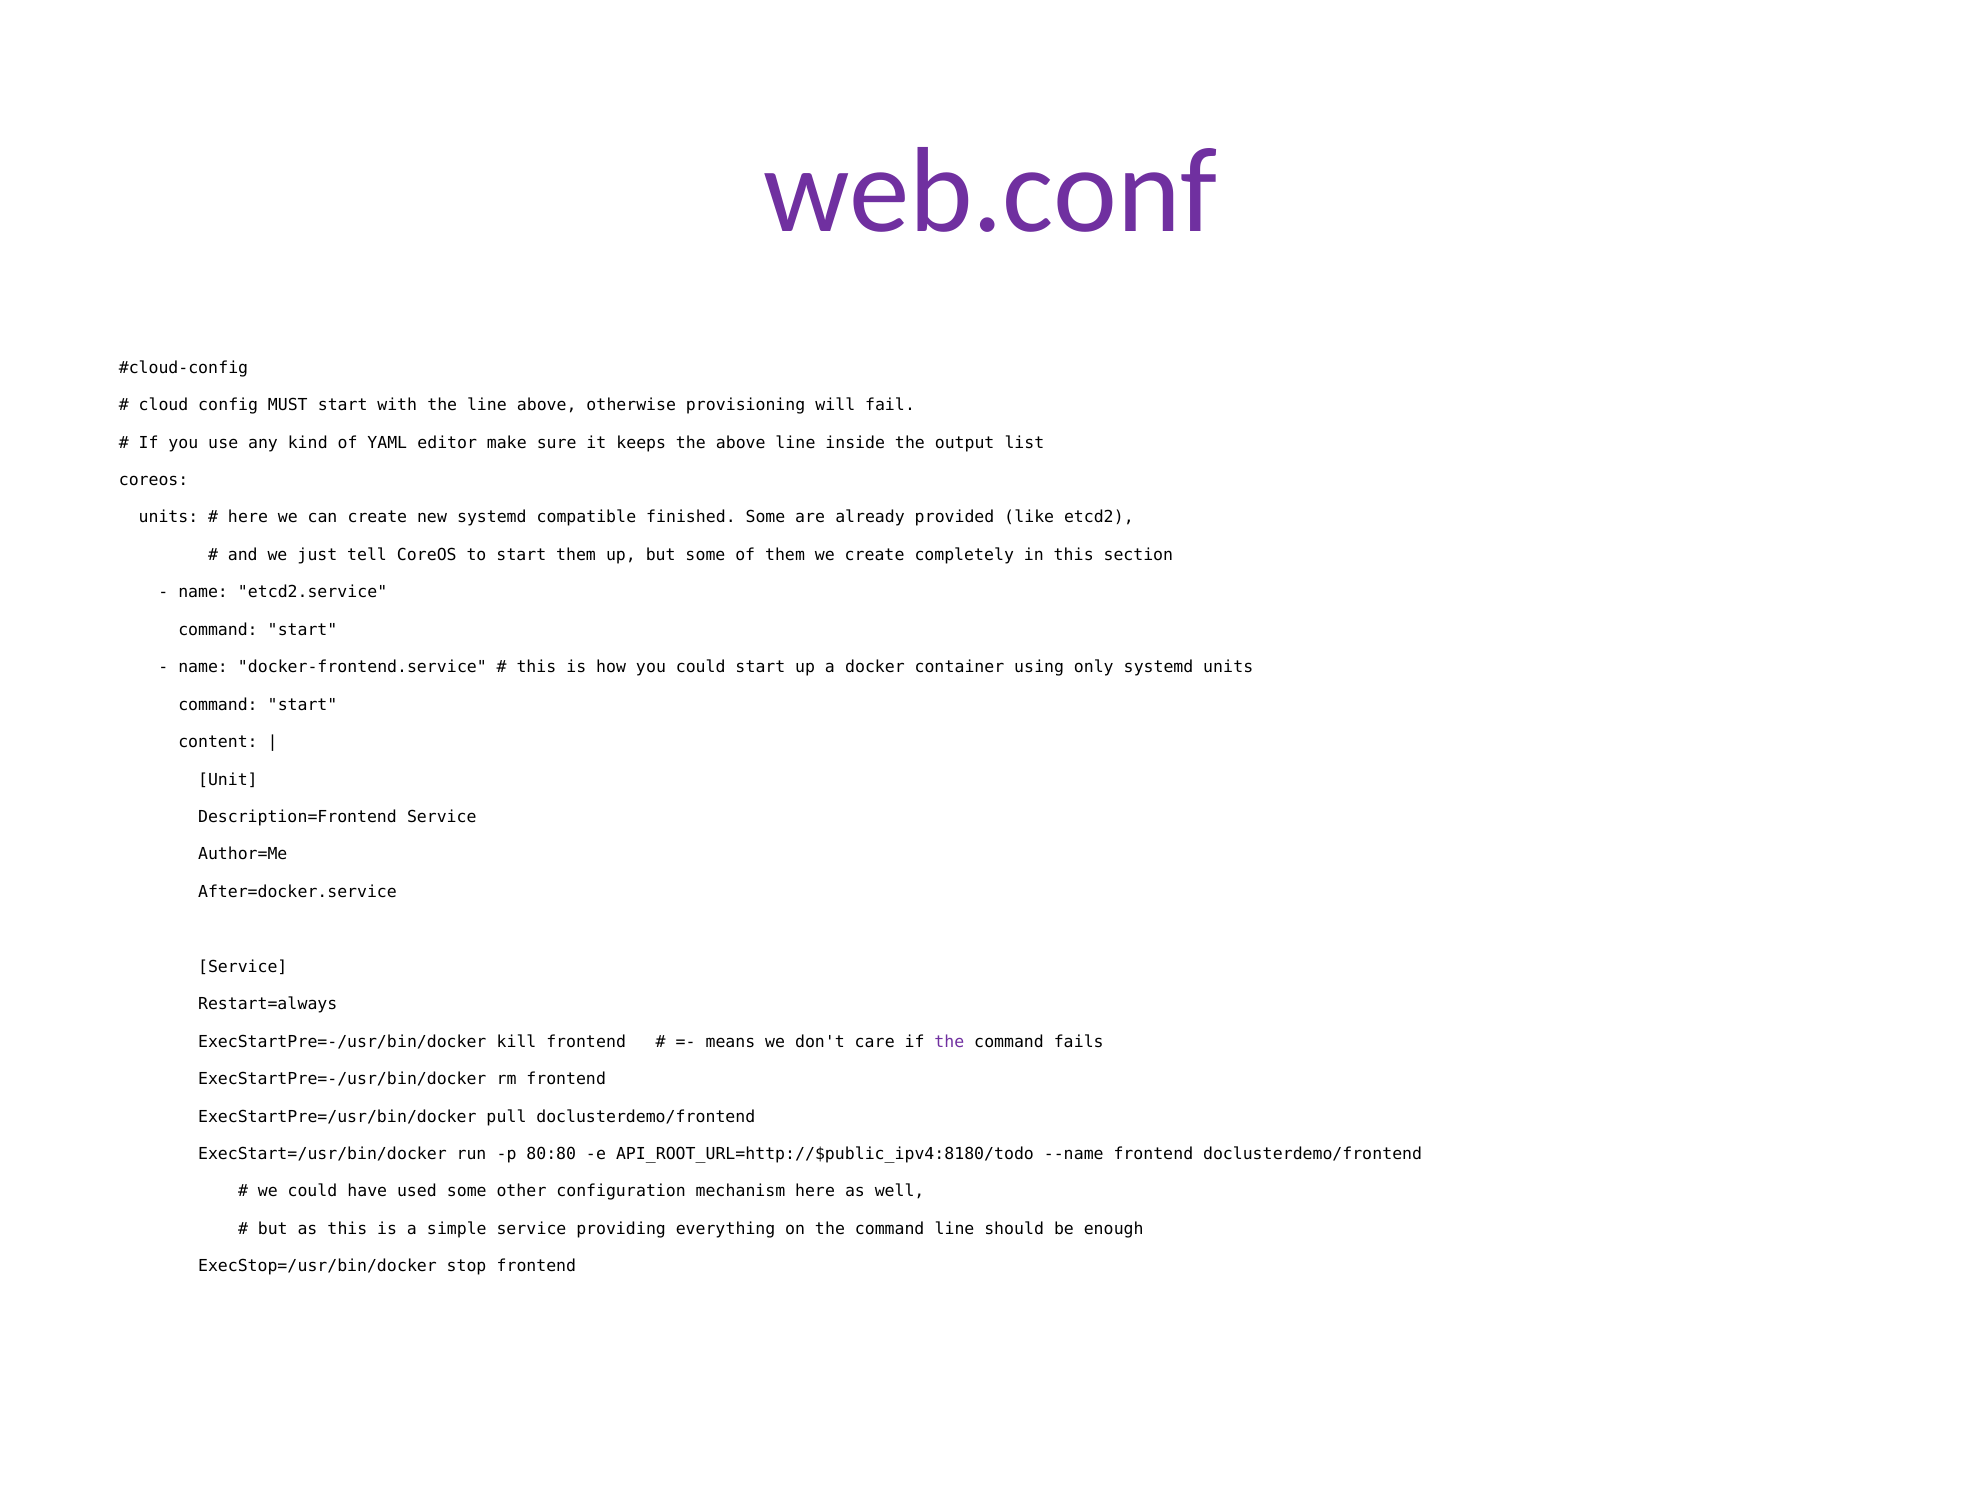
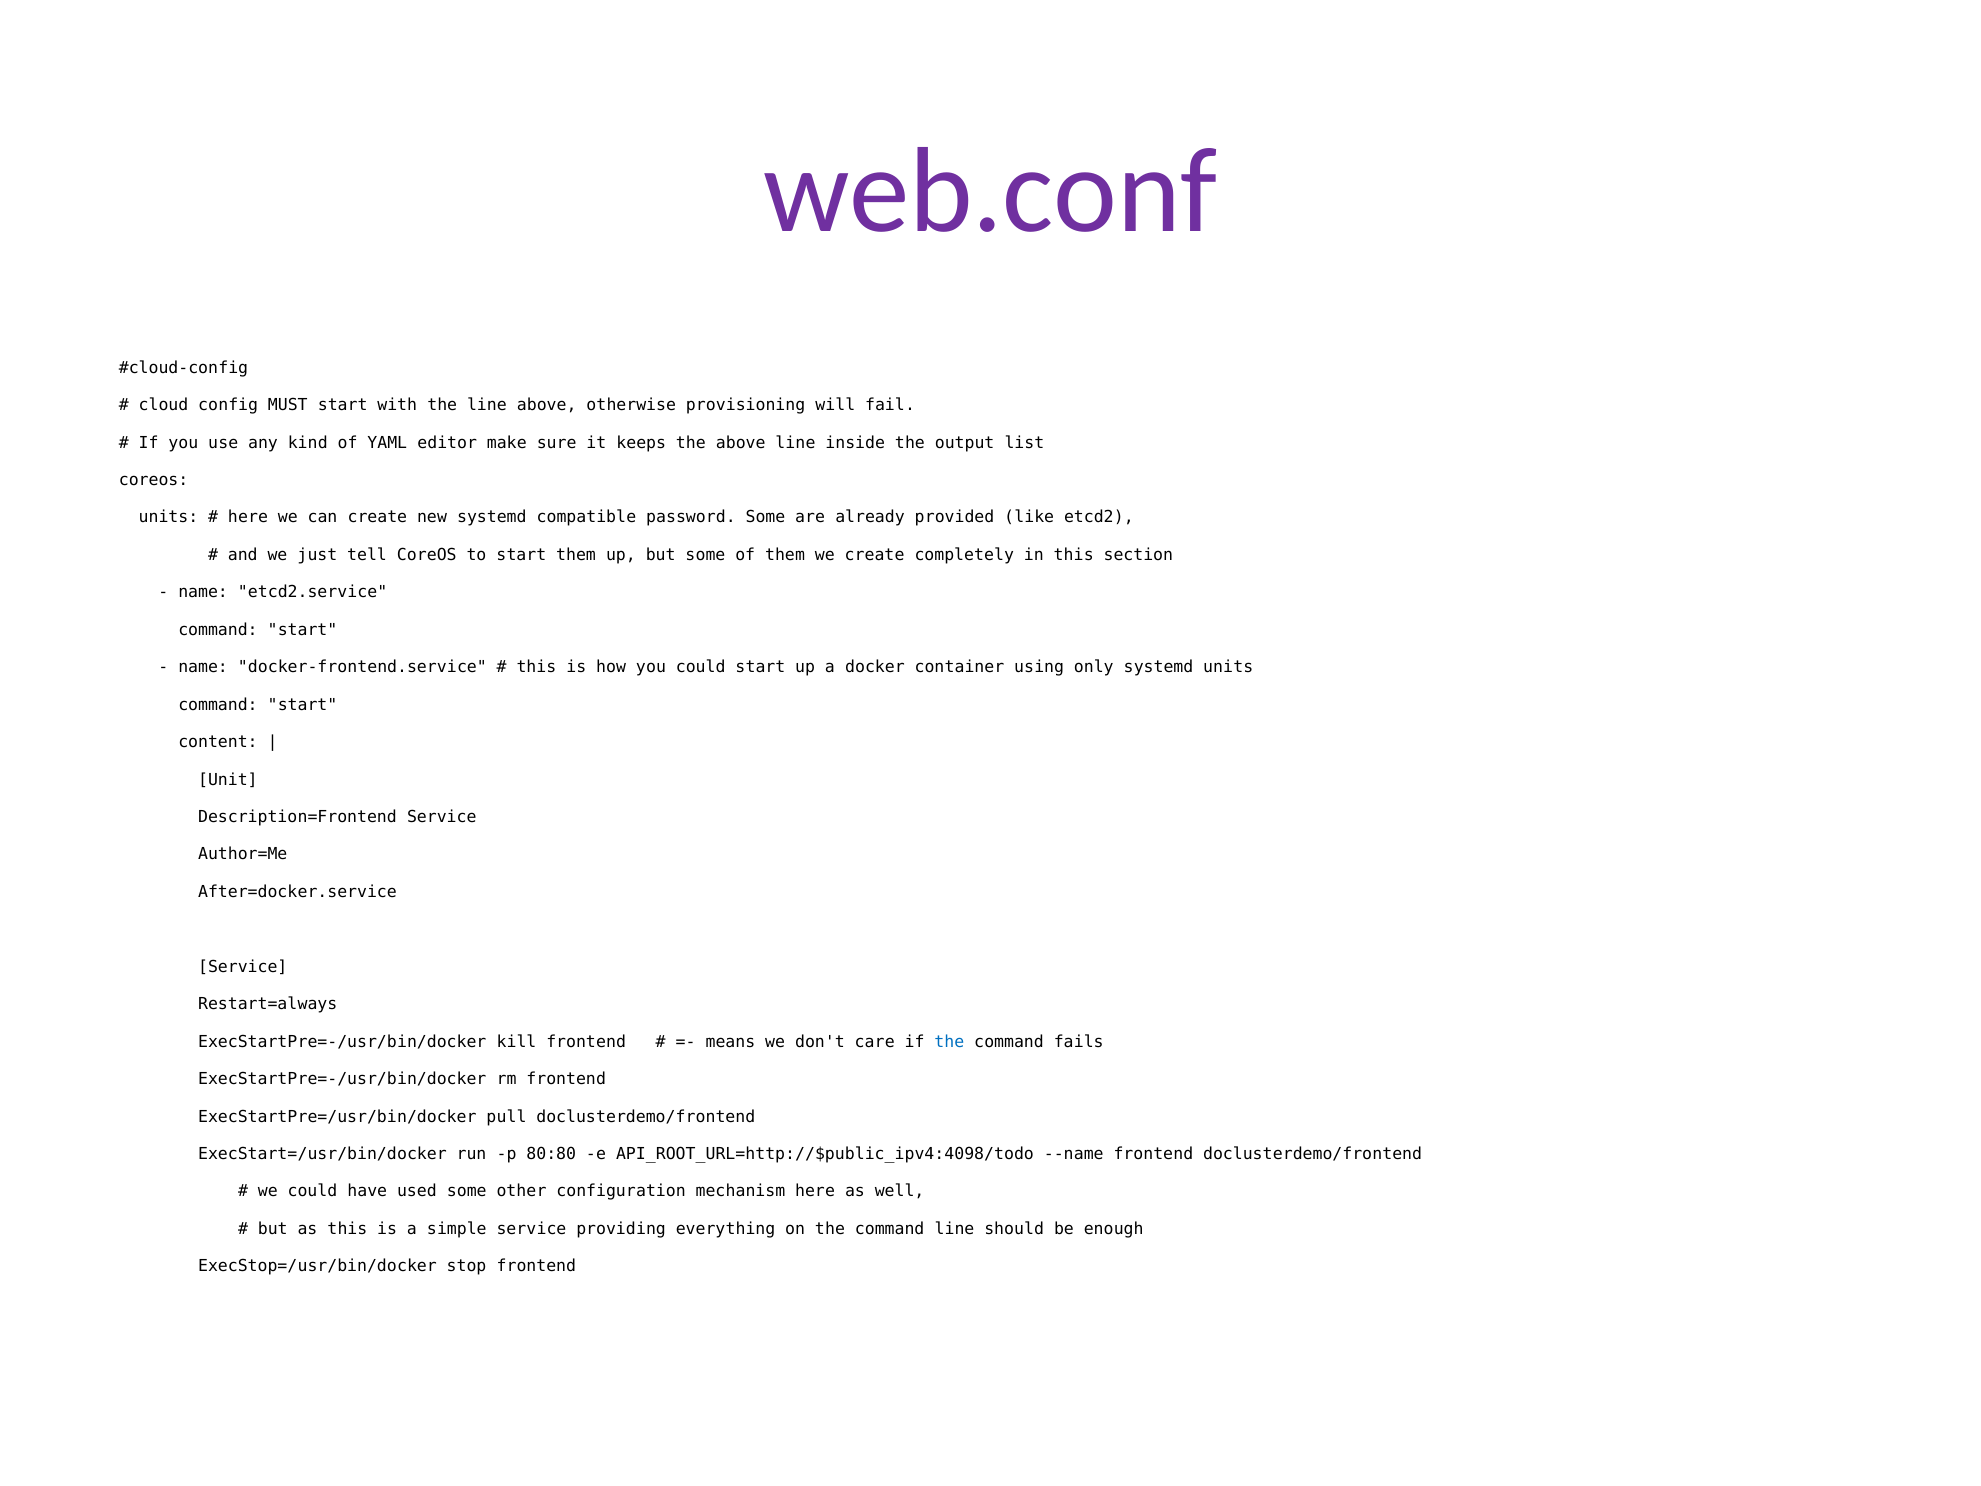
finished: finished -> password
the at (949, 1042) colour: purple -> blue
API_ROOT_URL=http://$public_ipv4:8180/todo: API_ROOT_URL=http://$public_ipv4:8180/todo -> API_ROOT_URL=http://$public_ipv4:4098/todo
